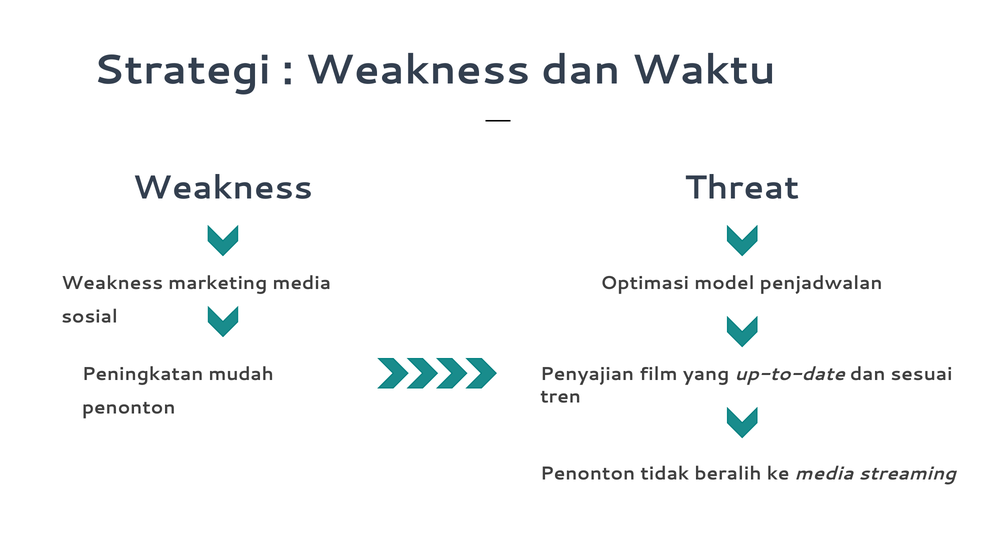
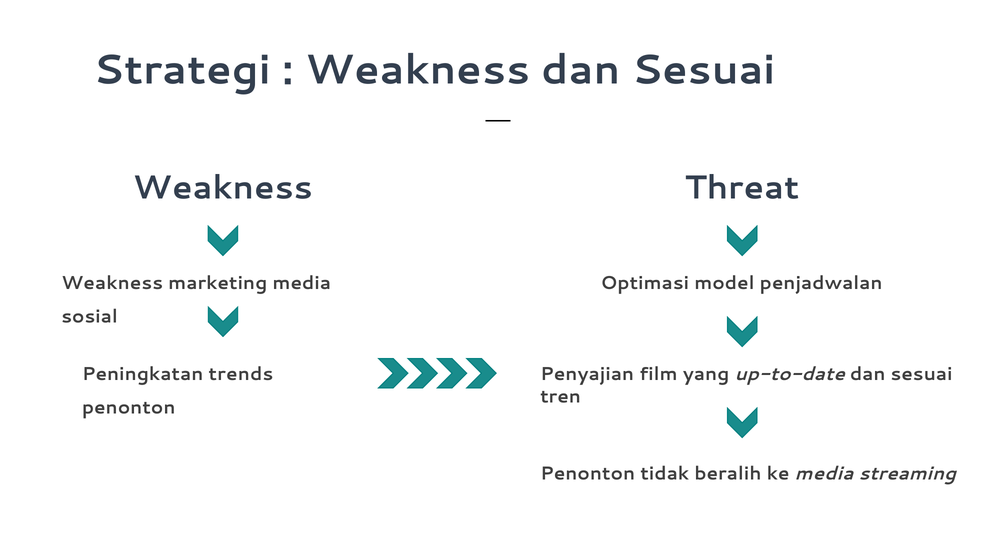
Weakness dan Waktu: Waktu -> Sesuai
mudah: mudah -> trends
